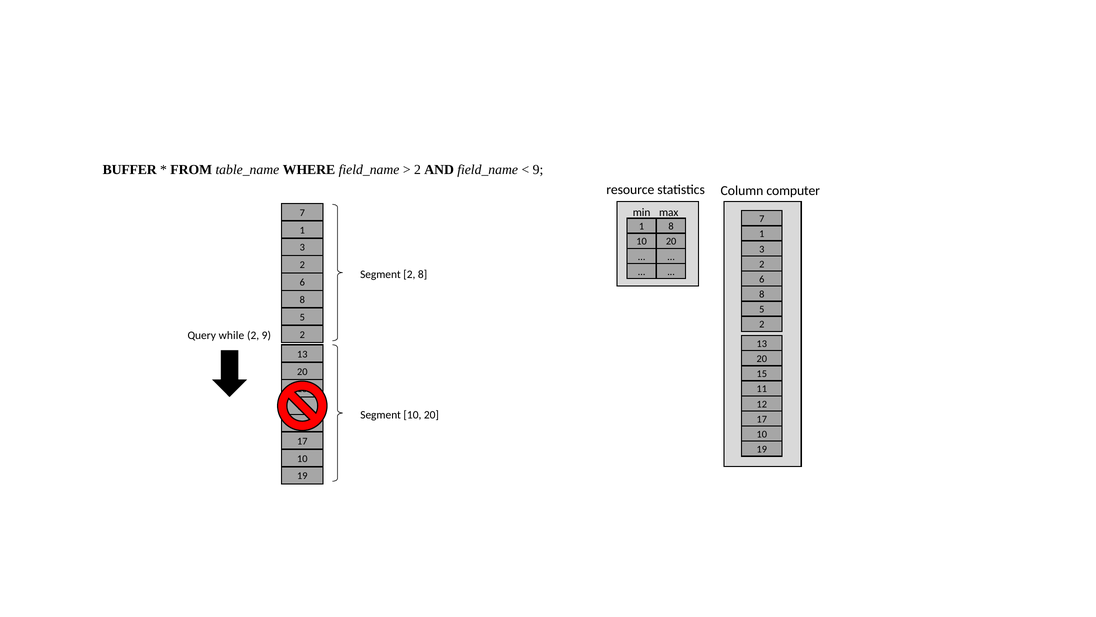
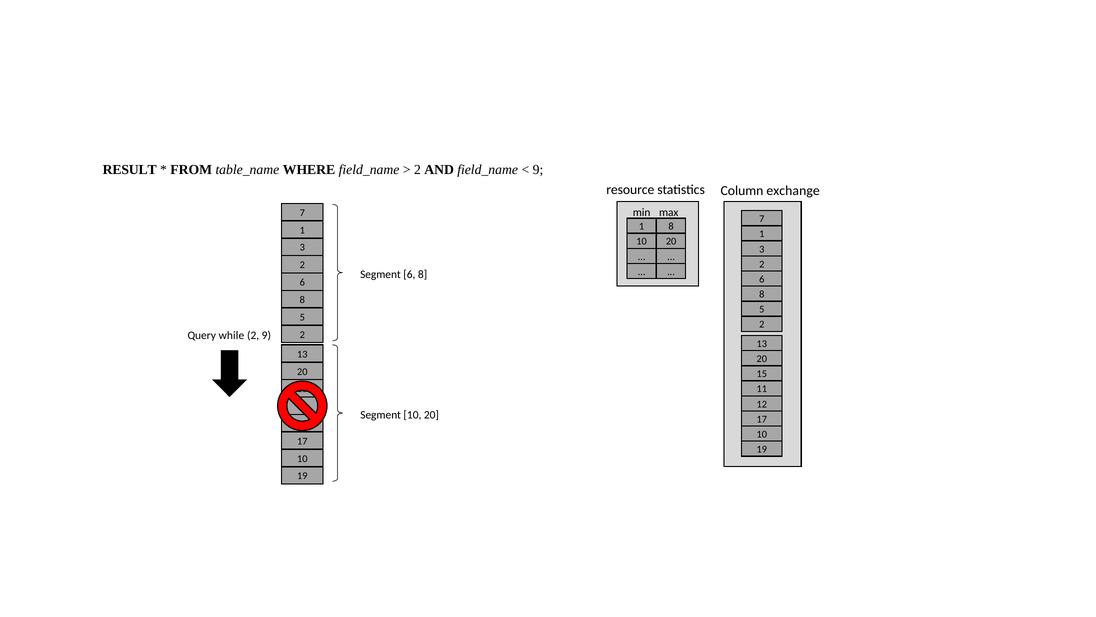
BUFFER: BUFFER -> RESULT
computer: computer -> exchange
Segment 2: 2 -> 6
